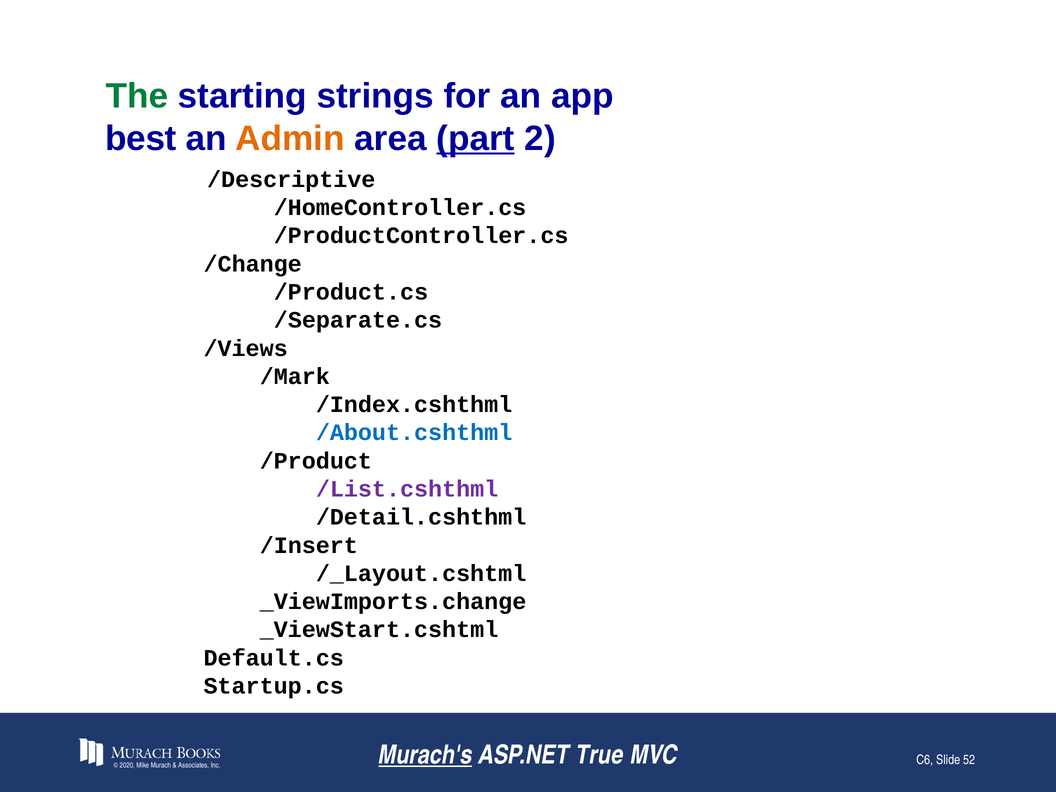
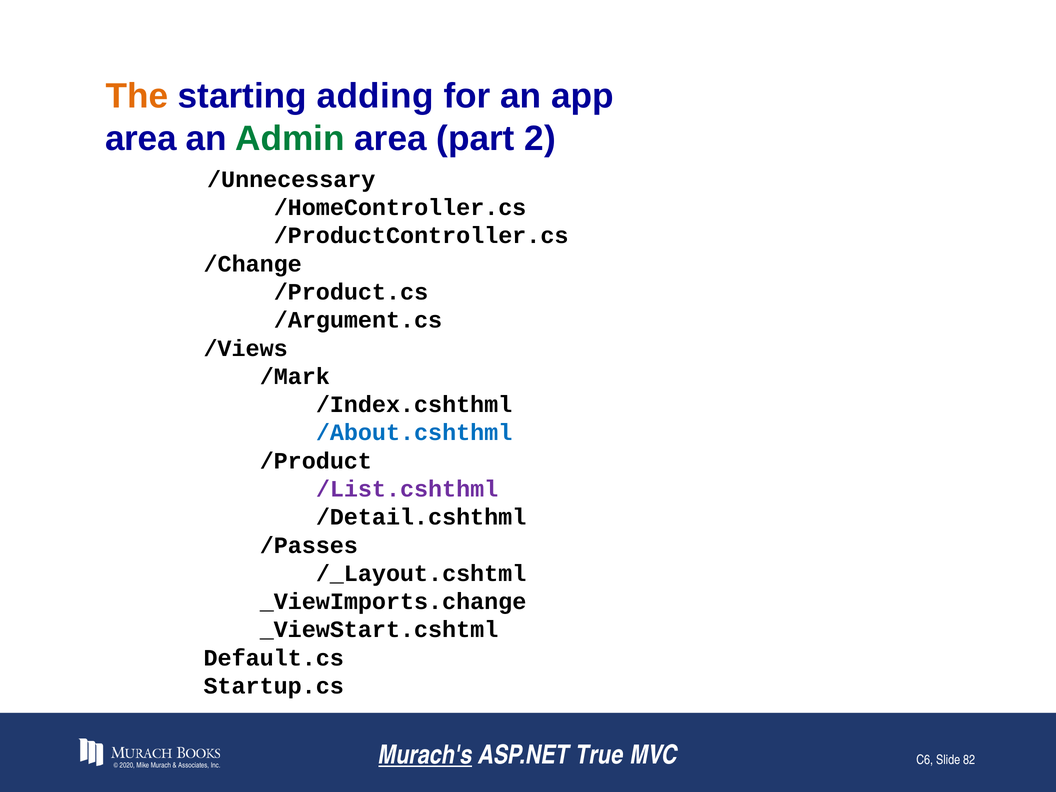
The colour: green -> orange
strings: strings -> adding
best at (141, 139): best -> area
Admin colour: orange -> green
part underline: present -> none
/Descriptive: /Descriptive -> /Unnecessary
/Separate.cs: /Separate.cs -> /Argument.cs
/Insert: /Insert -> /Passes
52: 52 -> 82
